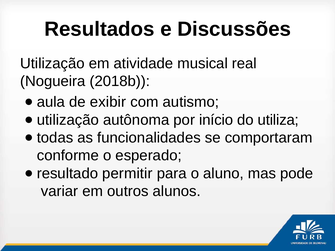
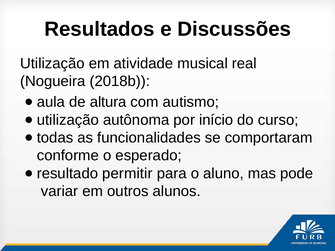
exibir: exibir -> altura
utiliza: utiliza -> curso
